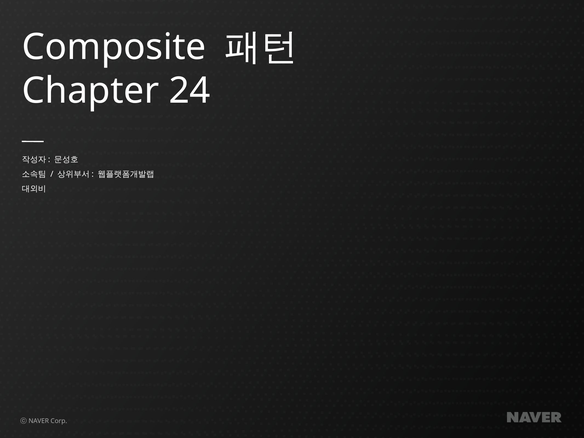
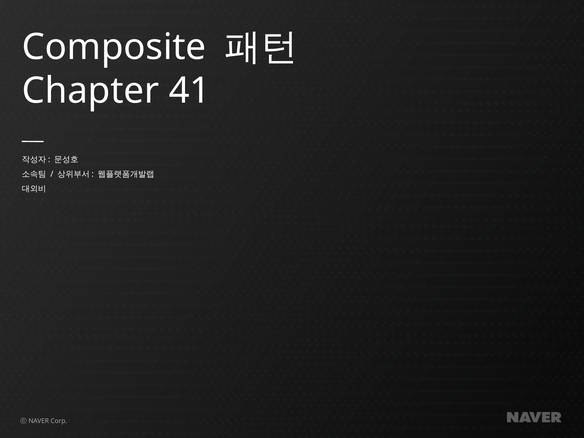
24: 24 -> 41
